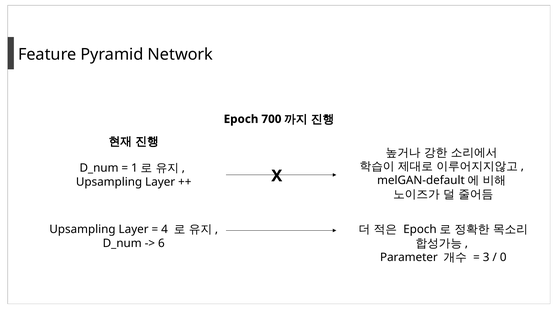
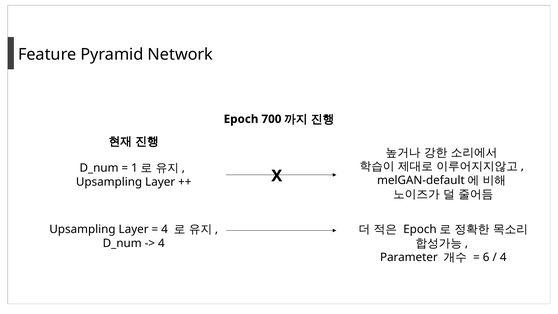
6 at (161, 243): 6 -> 4
3: 3 -> 6
0 at (503, 257): 0 -> 4
